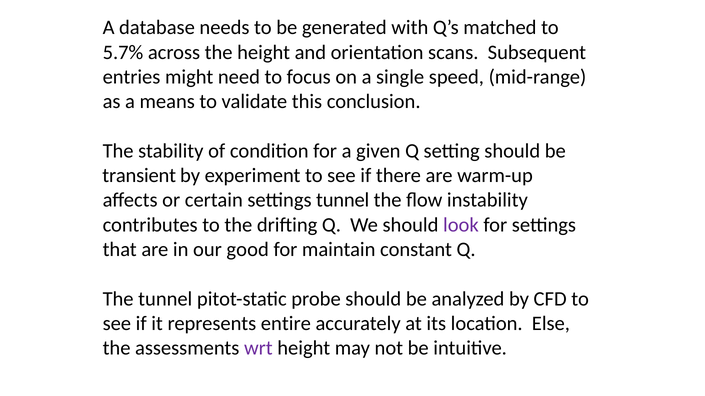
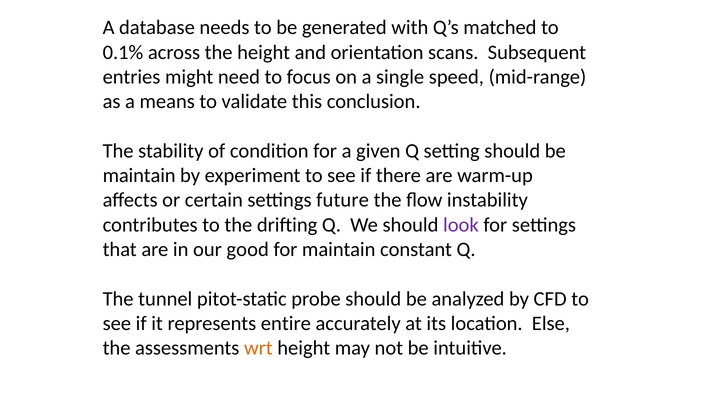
5.7%: 5.7% -> 0.1%
transient at (139, 176): transient -> maintain
settings tunnel: tunnel -> future
wrt colour: purple -> orange
